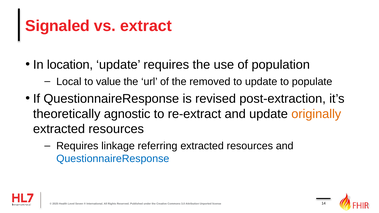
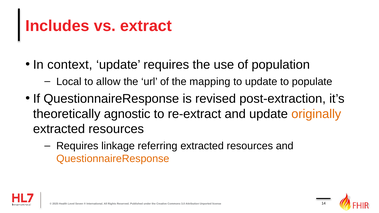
Signaled: Signaled -> Includes
location: location -> context
value: value -> allow
removed: removed -> mapping
QuestionnaireResponse at (113, 159) colour: blue -> orange
